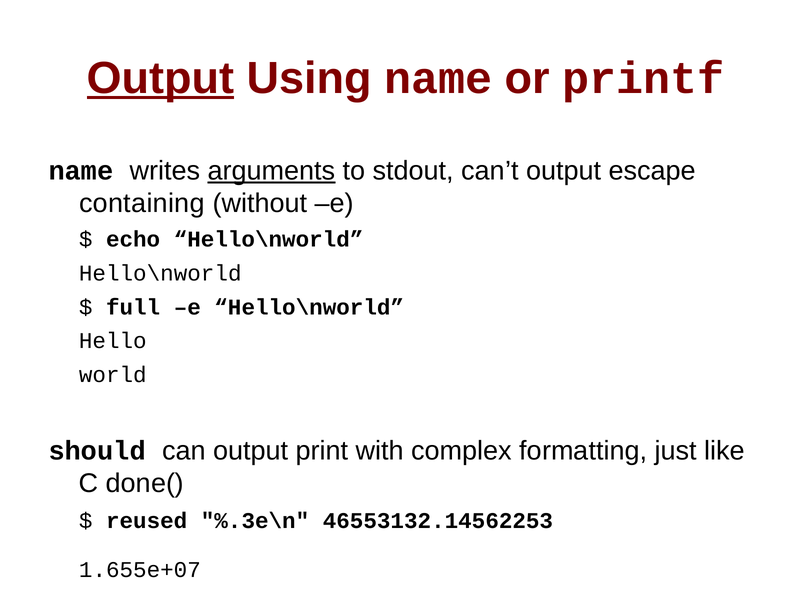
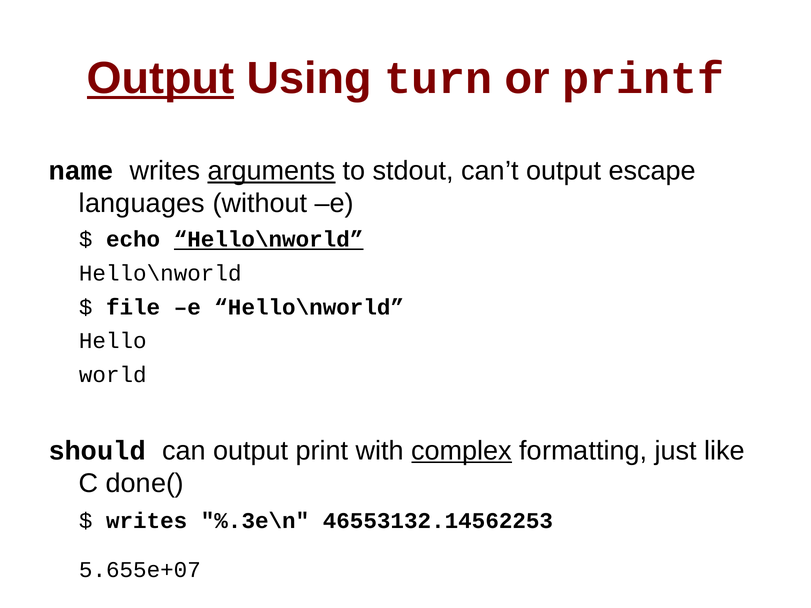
Using name: name -> turn
containing: containing -> languages
Hello\nworld at (269, 240) underline: none -> present
full: full -> file
complex underline: none -> present
reused at (147, 521): reused -> writes
1.655e+07: 1.655e+07 -> 5.655e+07
